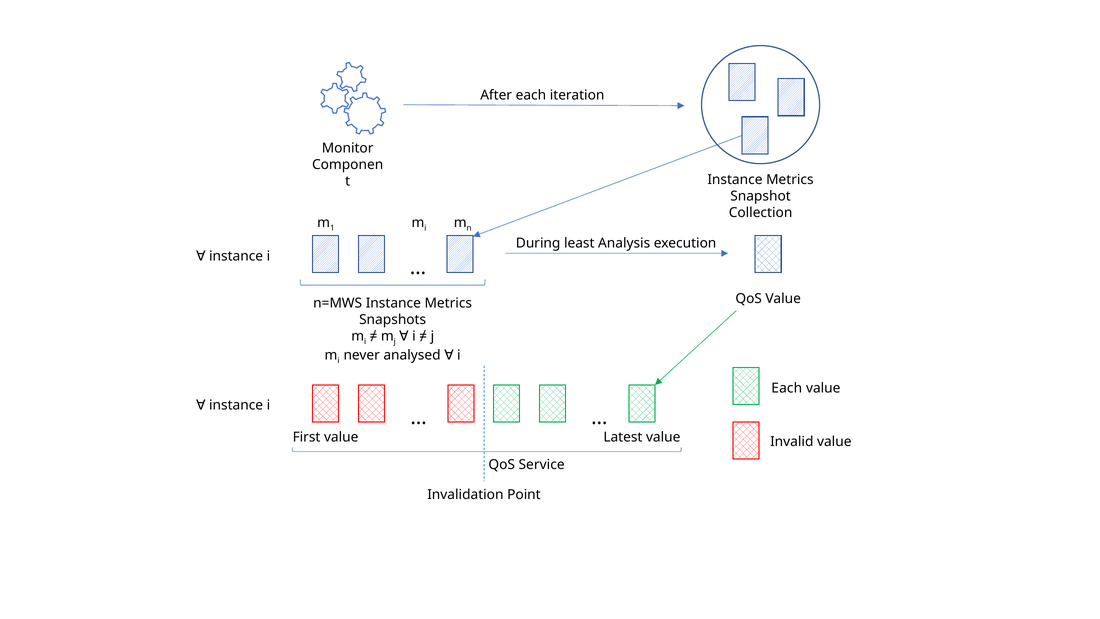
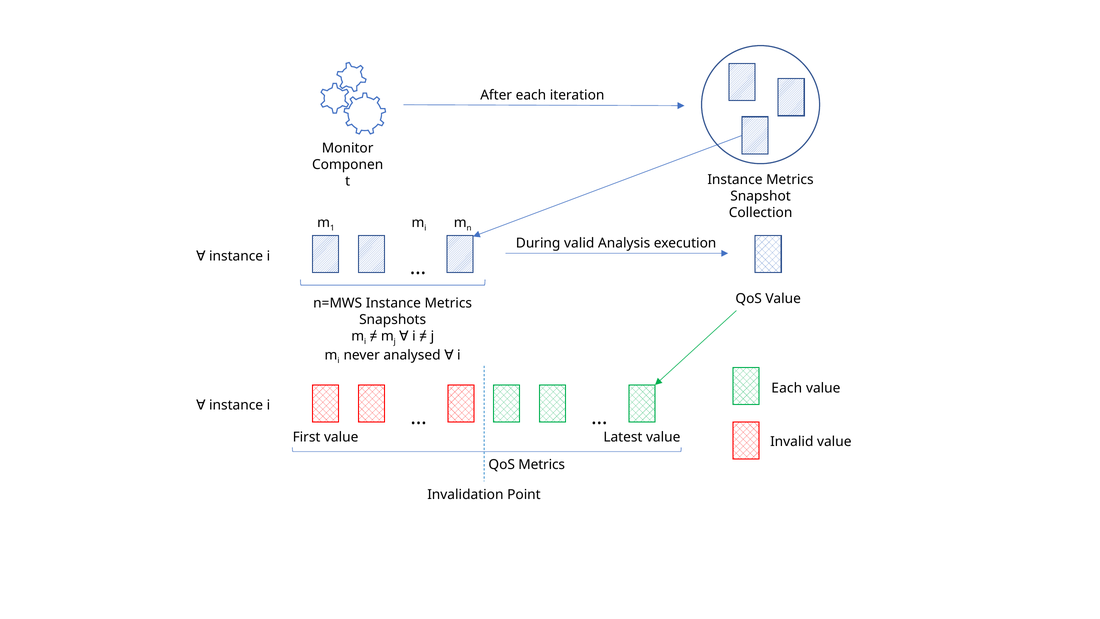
least: least -> valid
QoS Service: Service -> Metrics
